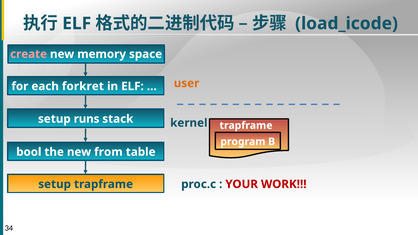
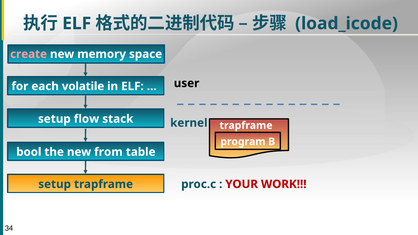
user colour: orange -> black
forkret: forkret -> volatile
runs: runs -> flow
